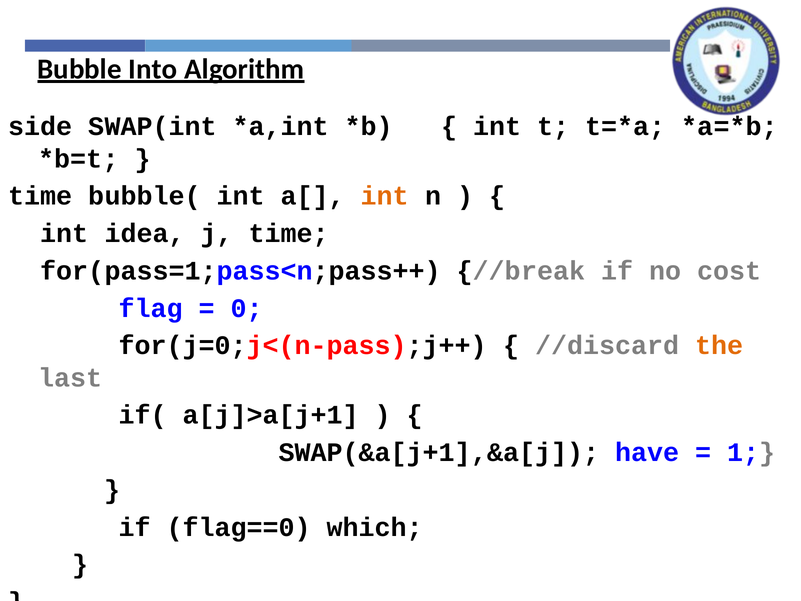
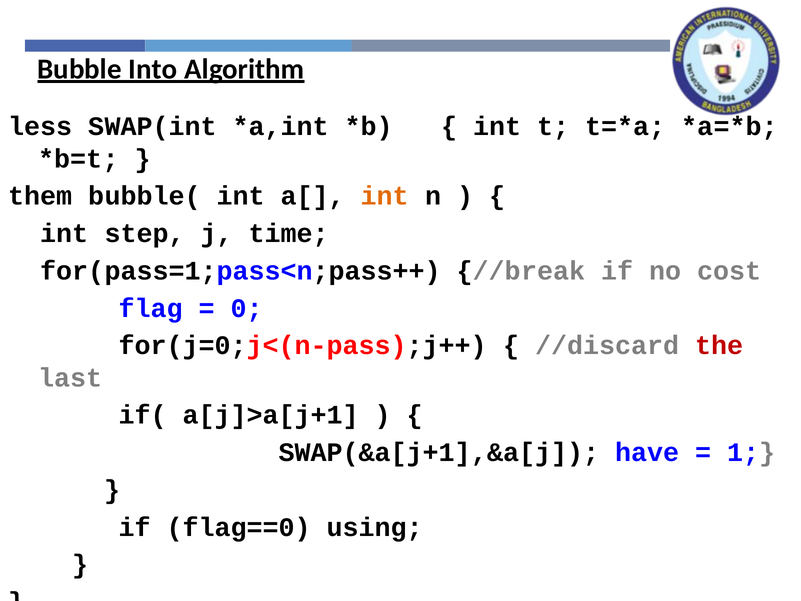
side: side -> less
time at (40, 196): time -> them
idea: idea -> step
the colour: orange -> red
which: which -> using
